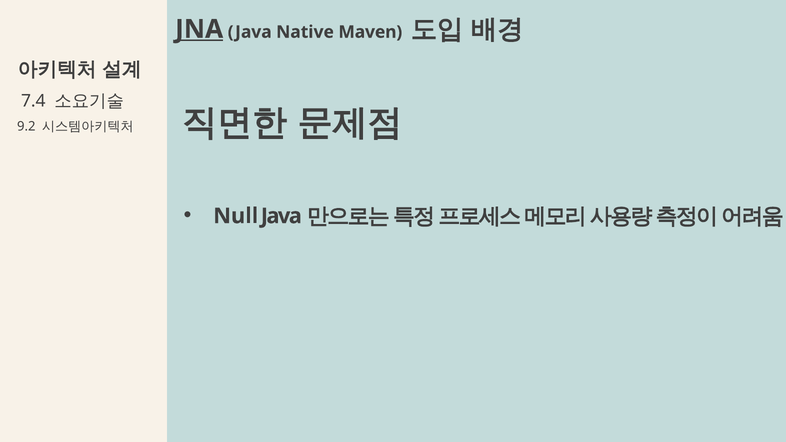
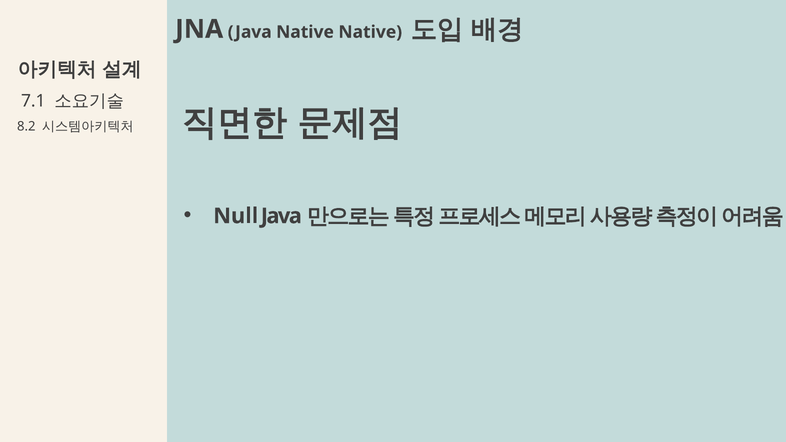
JNA underline: present -> none
Native Maven: Maven -> Native
7.4: 7.4 -> 7.1
9.2: 9.2 -> 8.2
